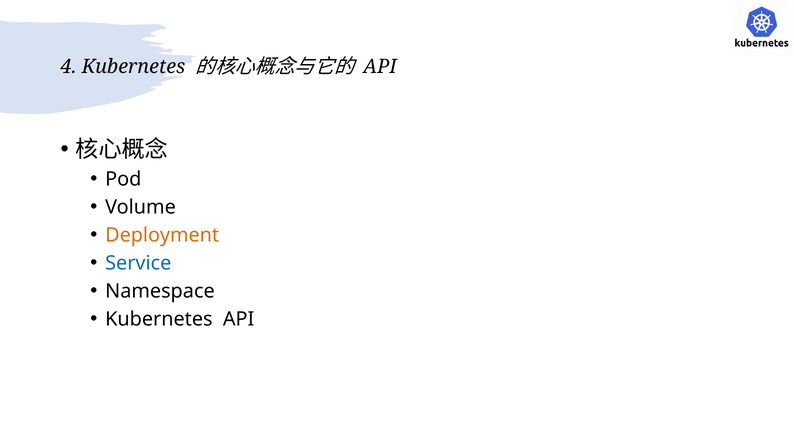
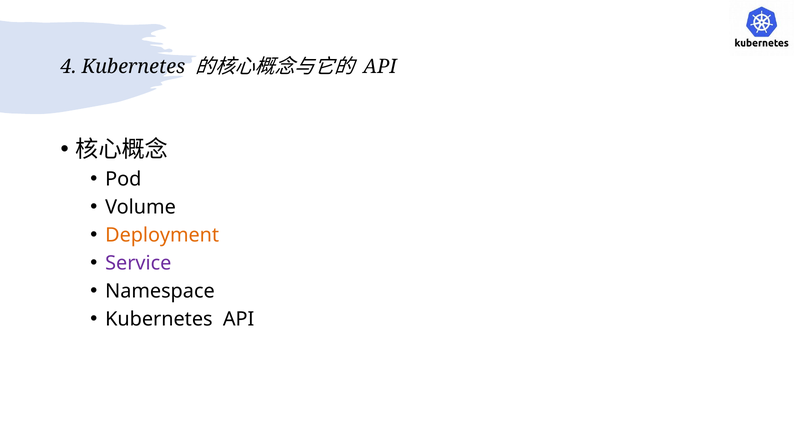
Service colour: blue -> purple
